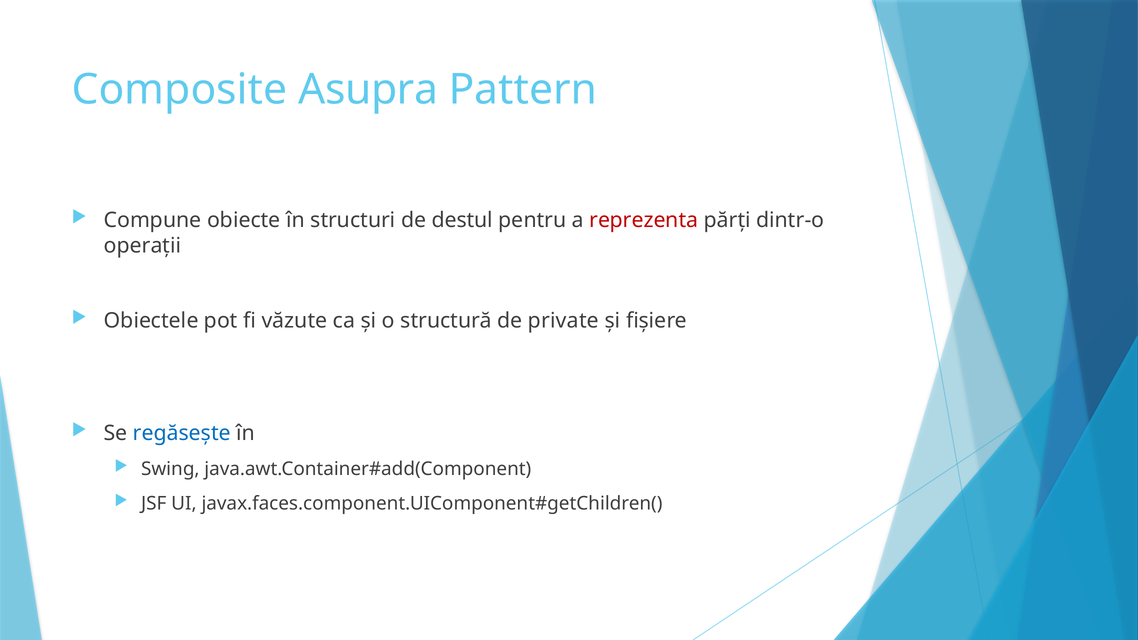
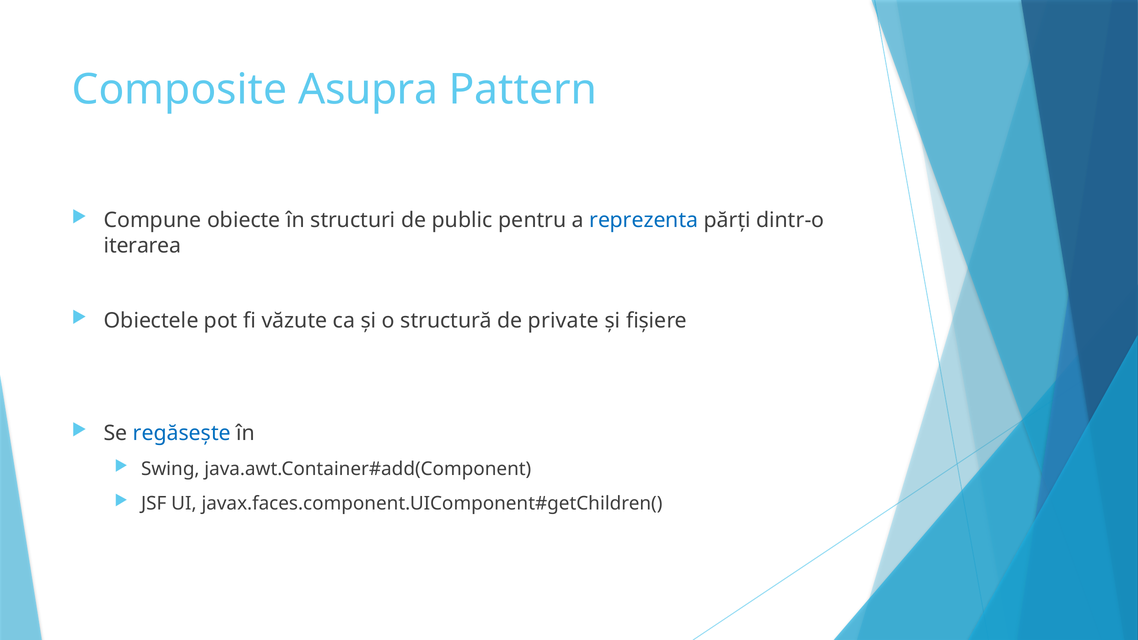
destul: destul -> public
reprezenta colour: red -> blue
operații: operații -> iterarea
